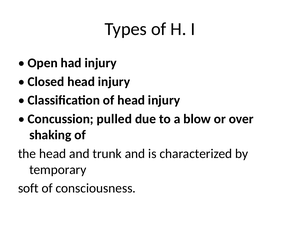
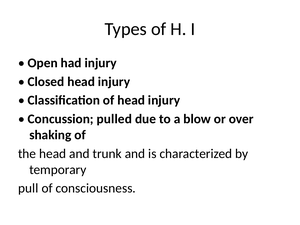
soft: soft -> pull
